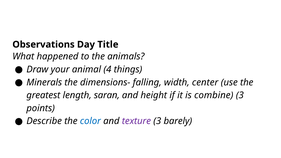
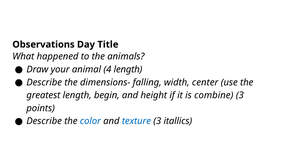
4 things: things -> length
Minerals at (44, 82): Minerals -> Describe
saran: saran -> begin
texture colour: purple -> blue
barely: barely -> itallics
